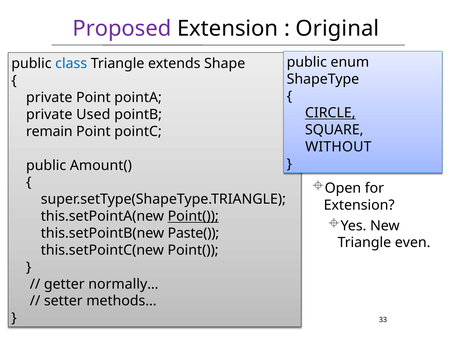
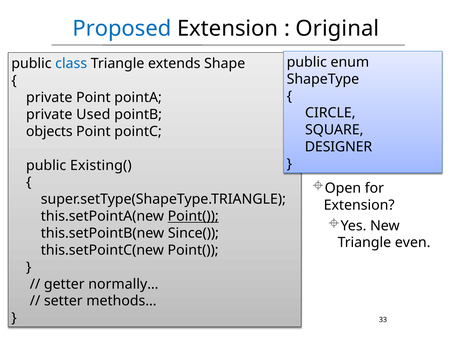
Proposed colour: purple -> blue
CIRCLE underline: present -> none
remain: remain -> objects
WITHOUT: WITHOUT -> DESIGNER
Amount(: Amount( -> Existing(
Paste(: Paste( -> Since(
